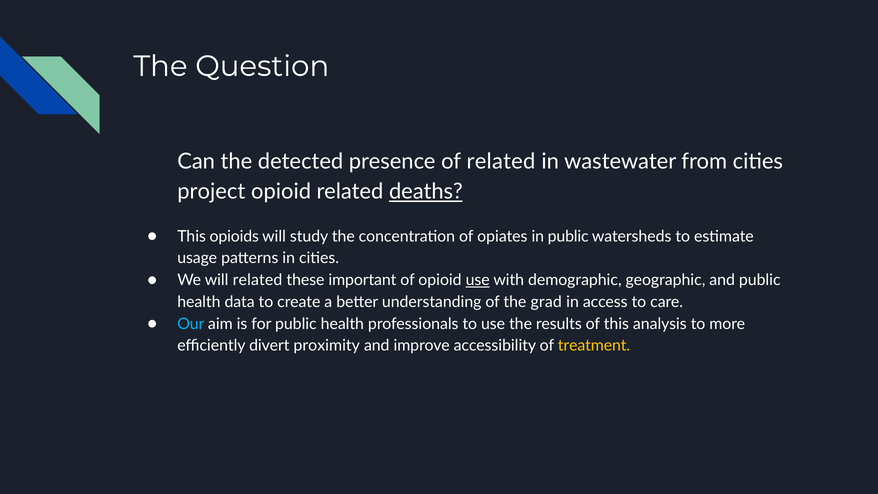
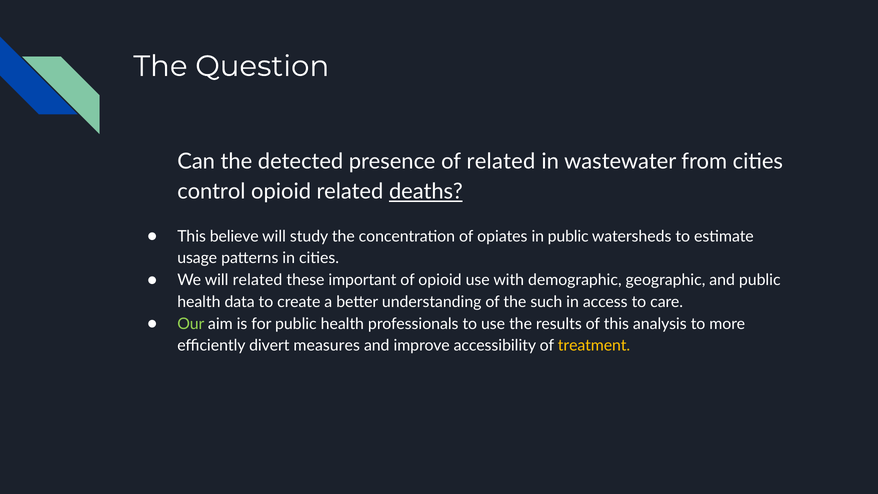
project: project -> control
opioids: opioids -> believe
use at (478, 280) underline: present -> none
grad: grad -> such
Our colour: light blue -> light green
proximity: proximity -> measures
